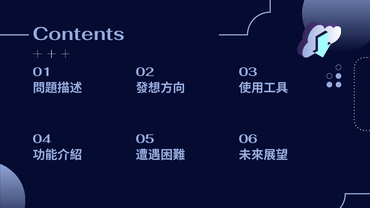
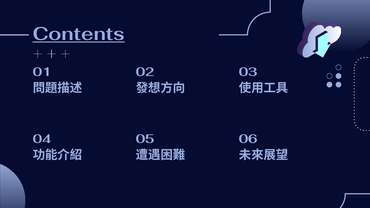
Contents underline: none -> present
